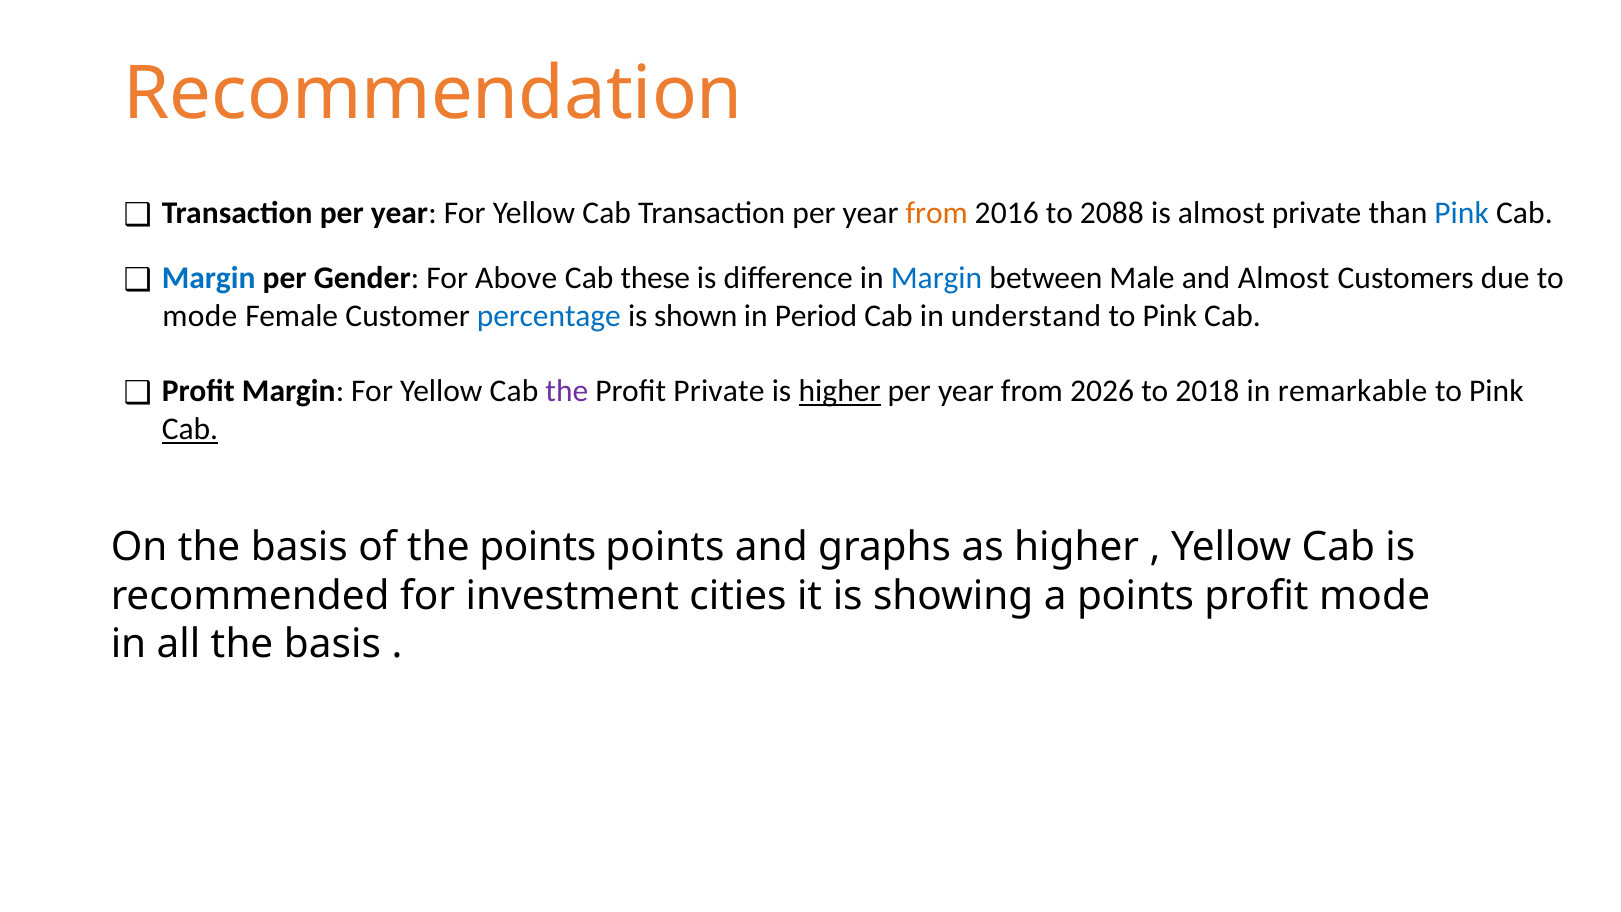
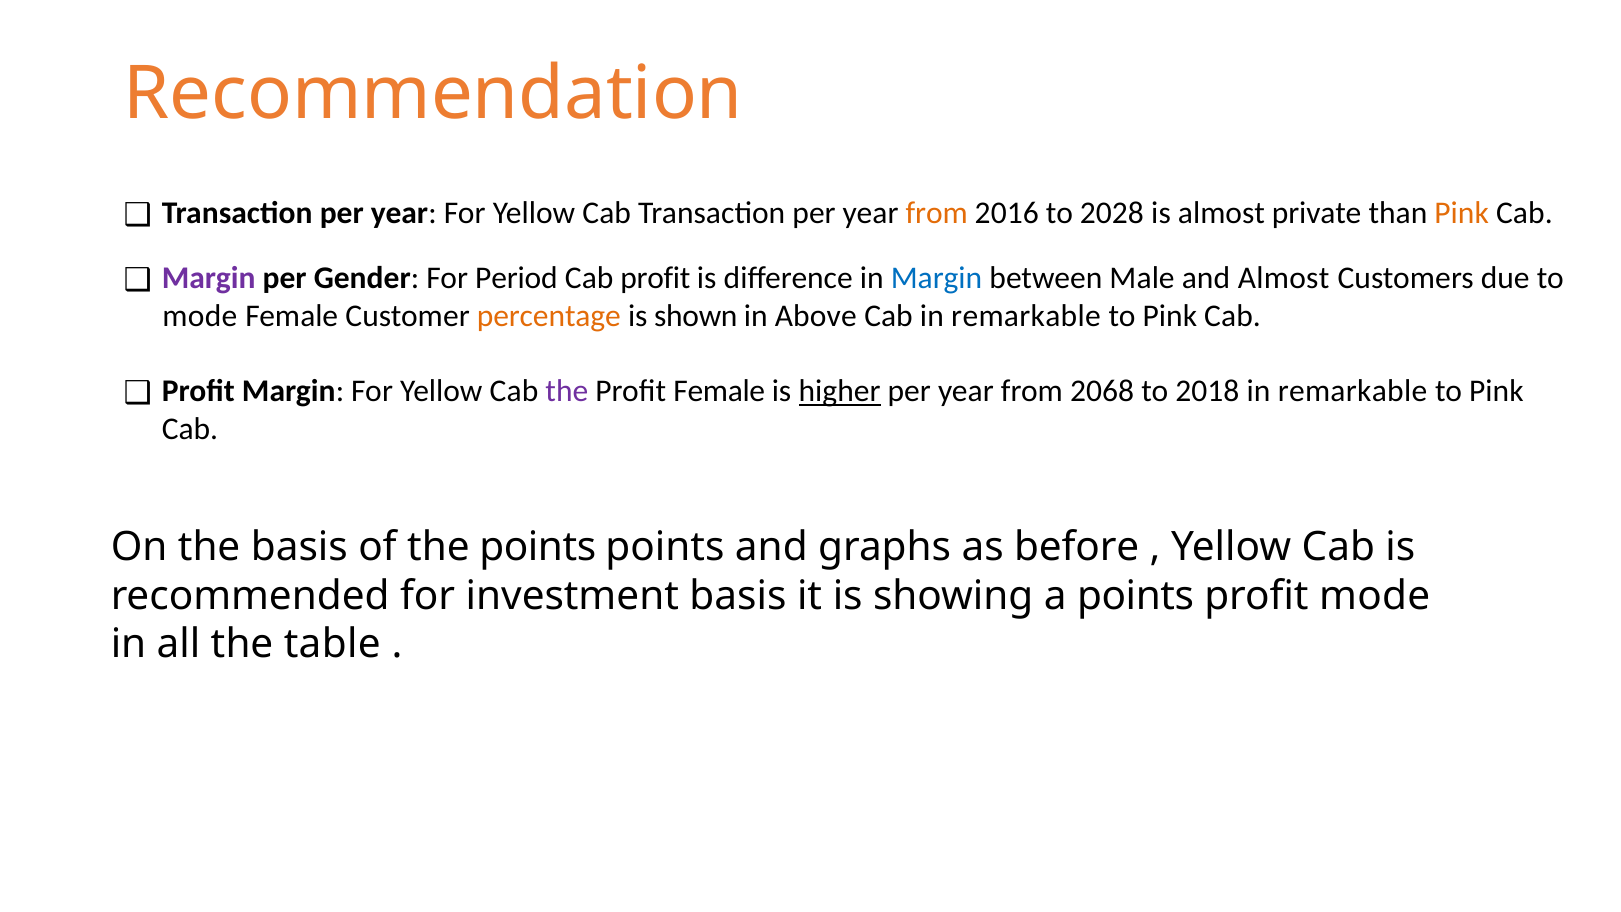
2088: 2088 -> 2028
Pink at (1462, 213) colour: blue -> orange
Margin at (209, 278) colour: blue -> purple
Above: Above -> Period
Cab these: these -> profit
percentage colour: blue -> orange
Period: Period -> Above
Cab in understand: understand -> remarkable
Profit Private: Private -> Female
2026: 2026 -> 2068
Cab at (190, 429) underline: present -> none
as higher: higher -> before
investment cities: cities -> basis
all the basis: basis -> table
